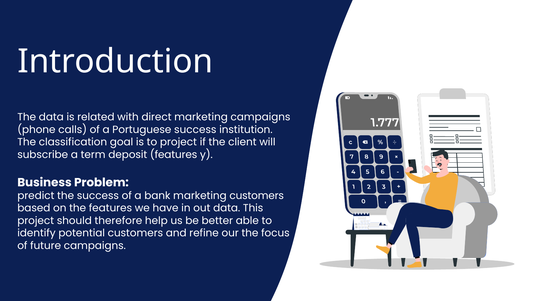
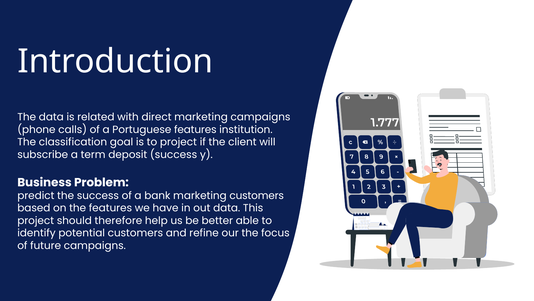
Portuguese success: success -> features
deposit features: features -> success
